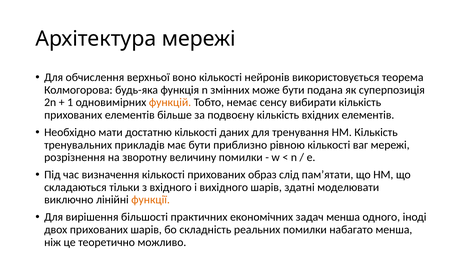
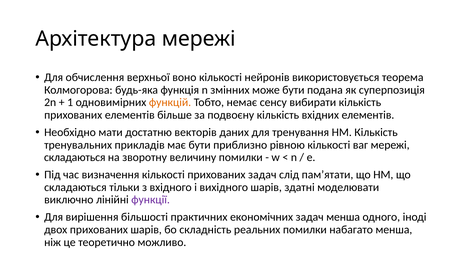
достатню кількості: кількості -> векторів
розрізнення at (75, 158): розрізнення -> складаються
прихованих образ: образ -> задач
функції colour: orange -> purple
